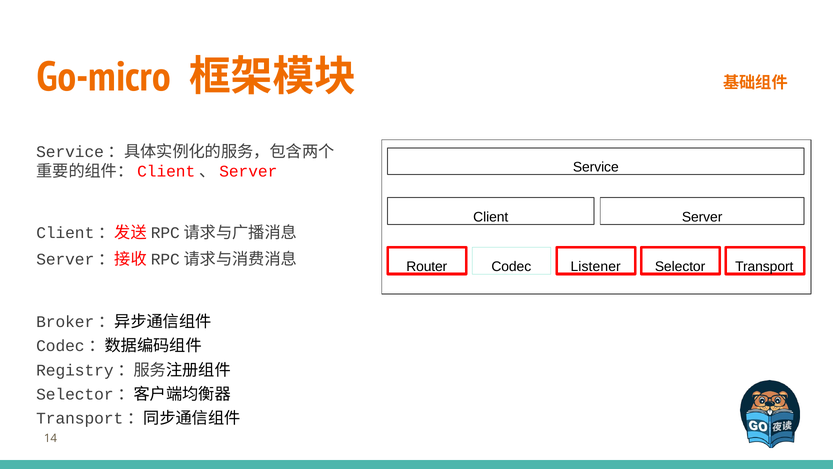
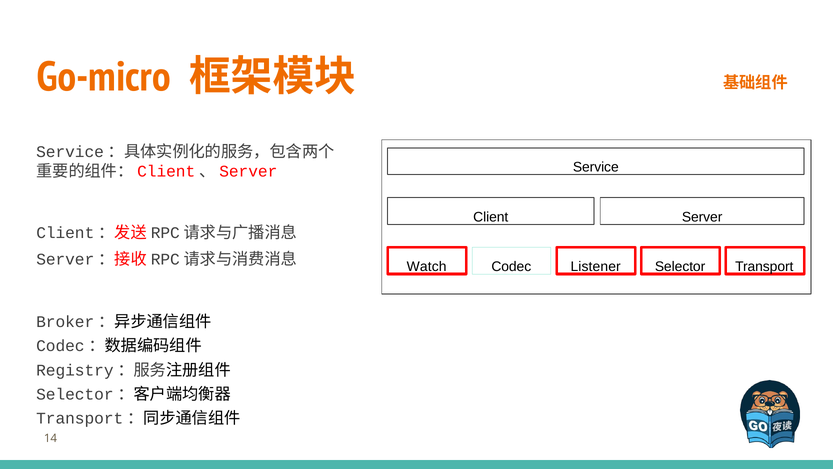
Router: Router -> Watch
